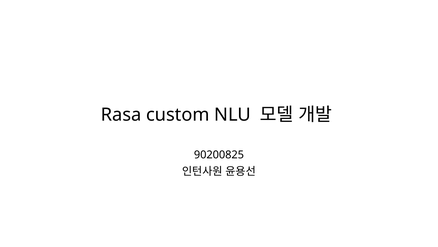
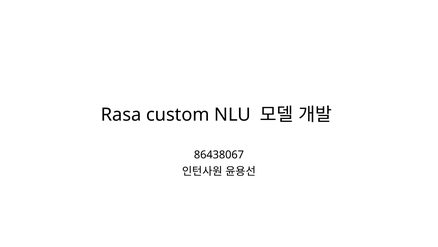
90200825: 90200825 -> 86438067
